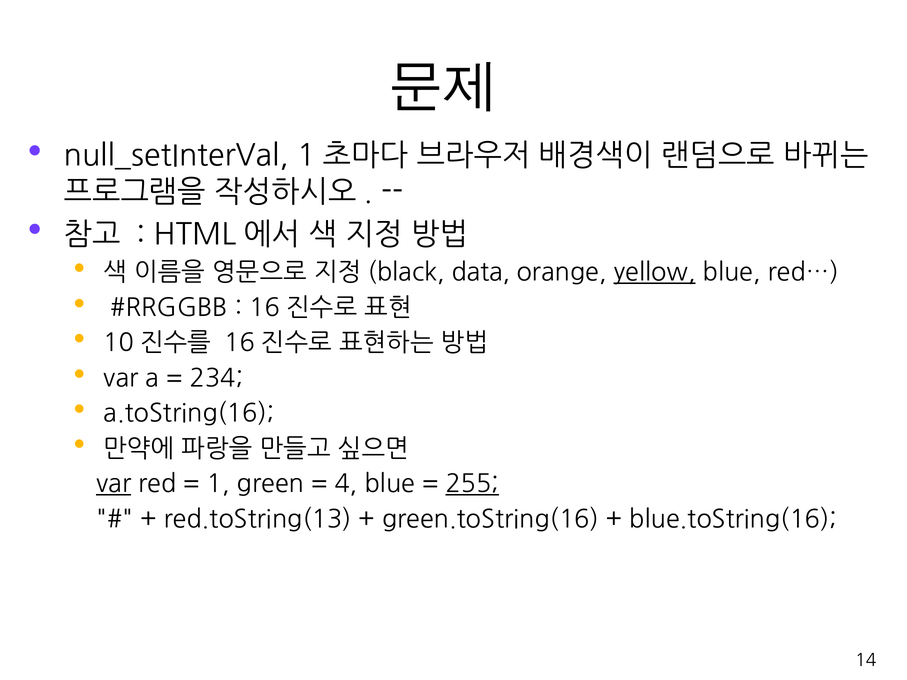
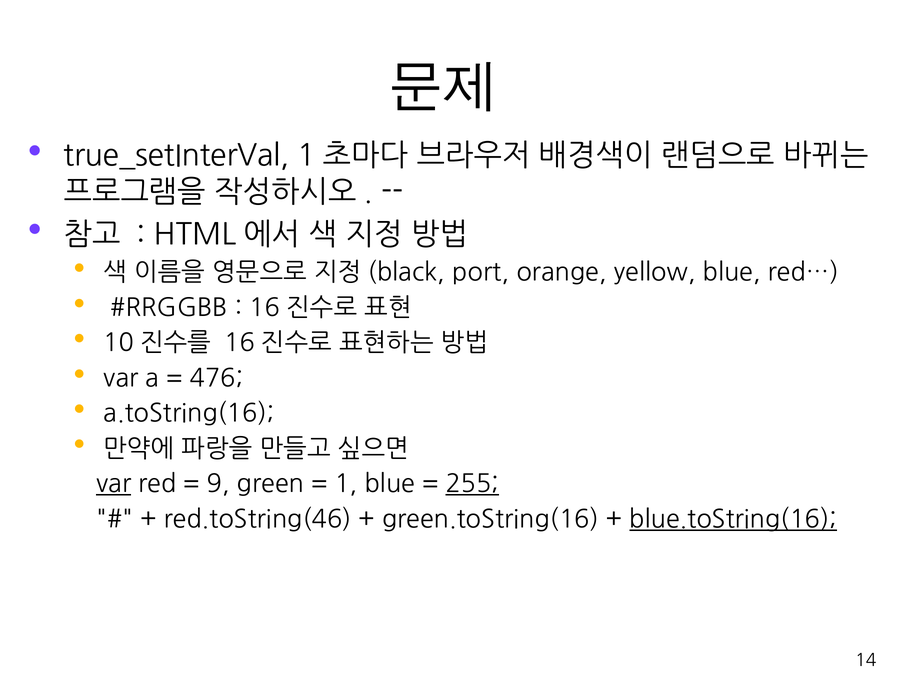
null_setInterVal: null_setInterVal -> true_setInterVal
data: data -> port
yellow underline: present -> none
234: 234 -> 476
1: 1 -> 9
4: 4 -> 1
red.toString(13: red.toString(13 -> red.toString(46
blue.toString(16 underline: none -> present
